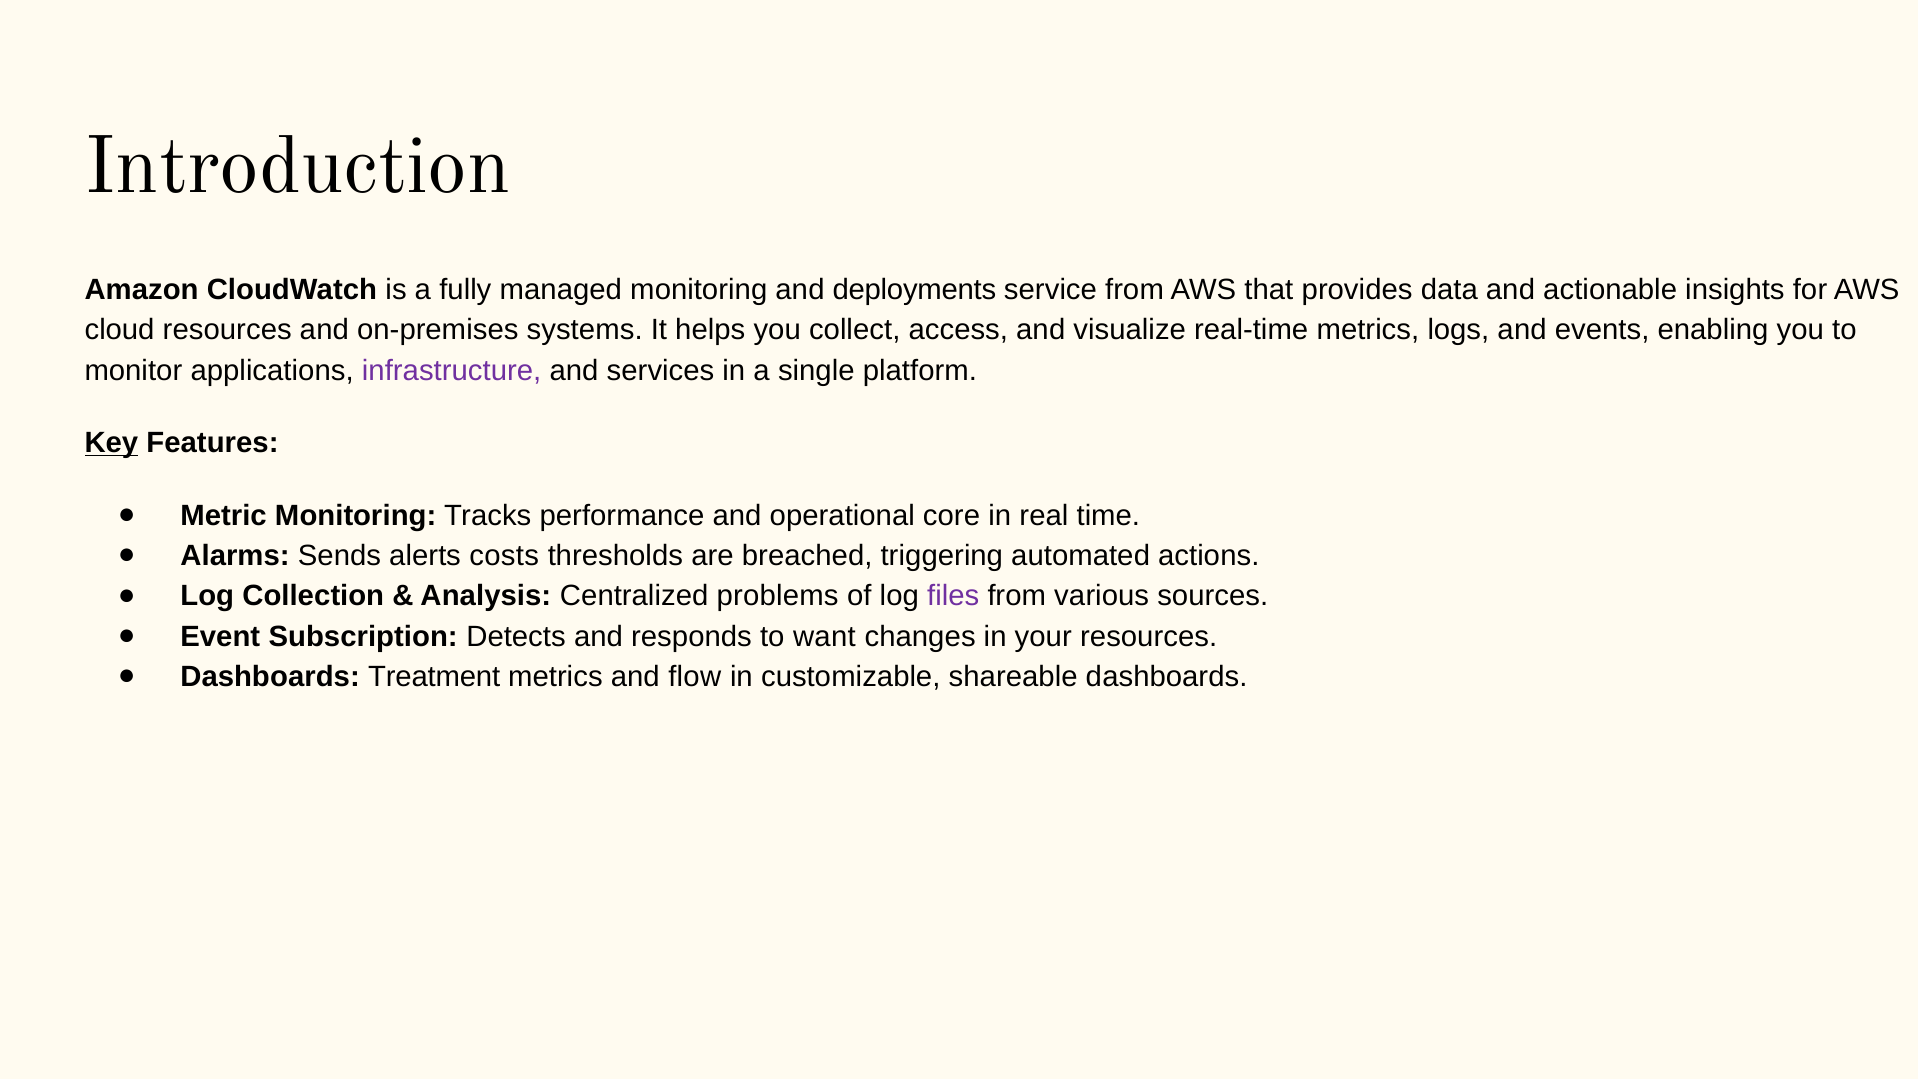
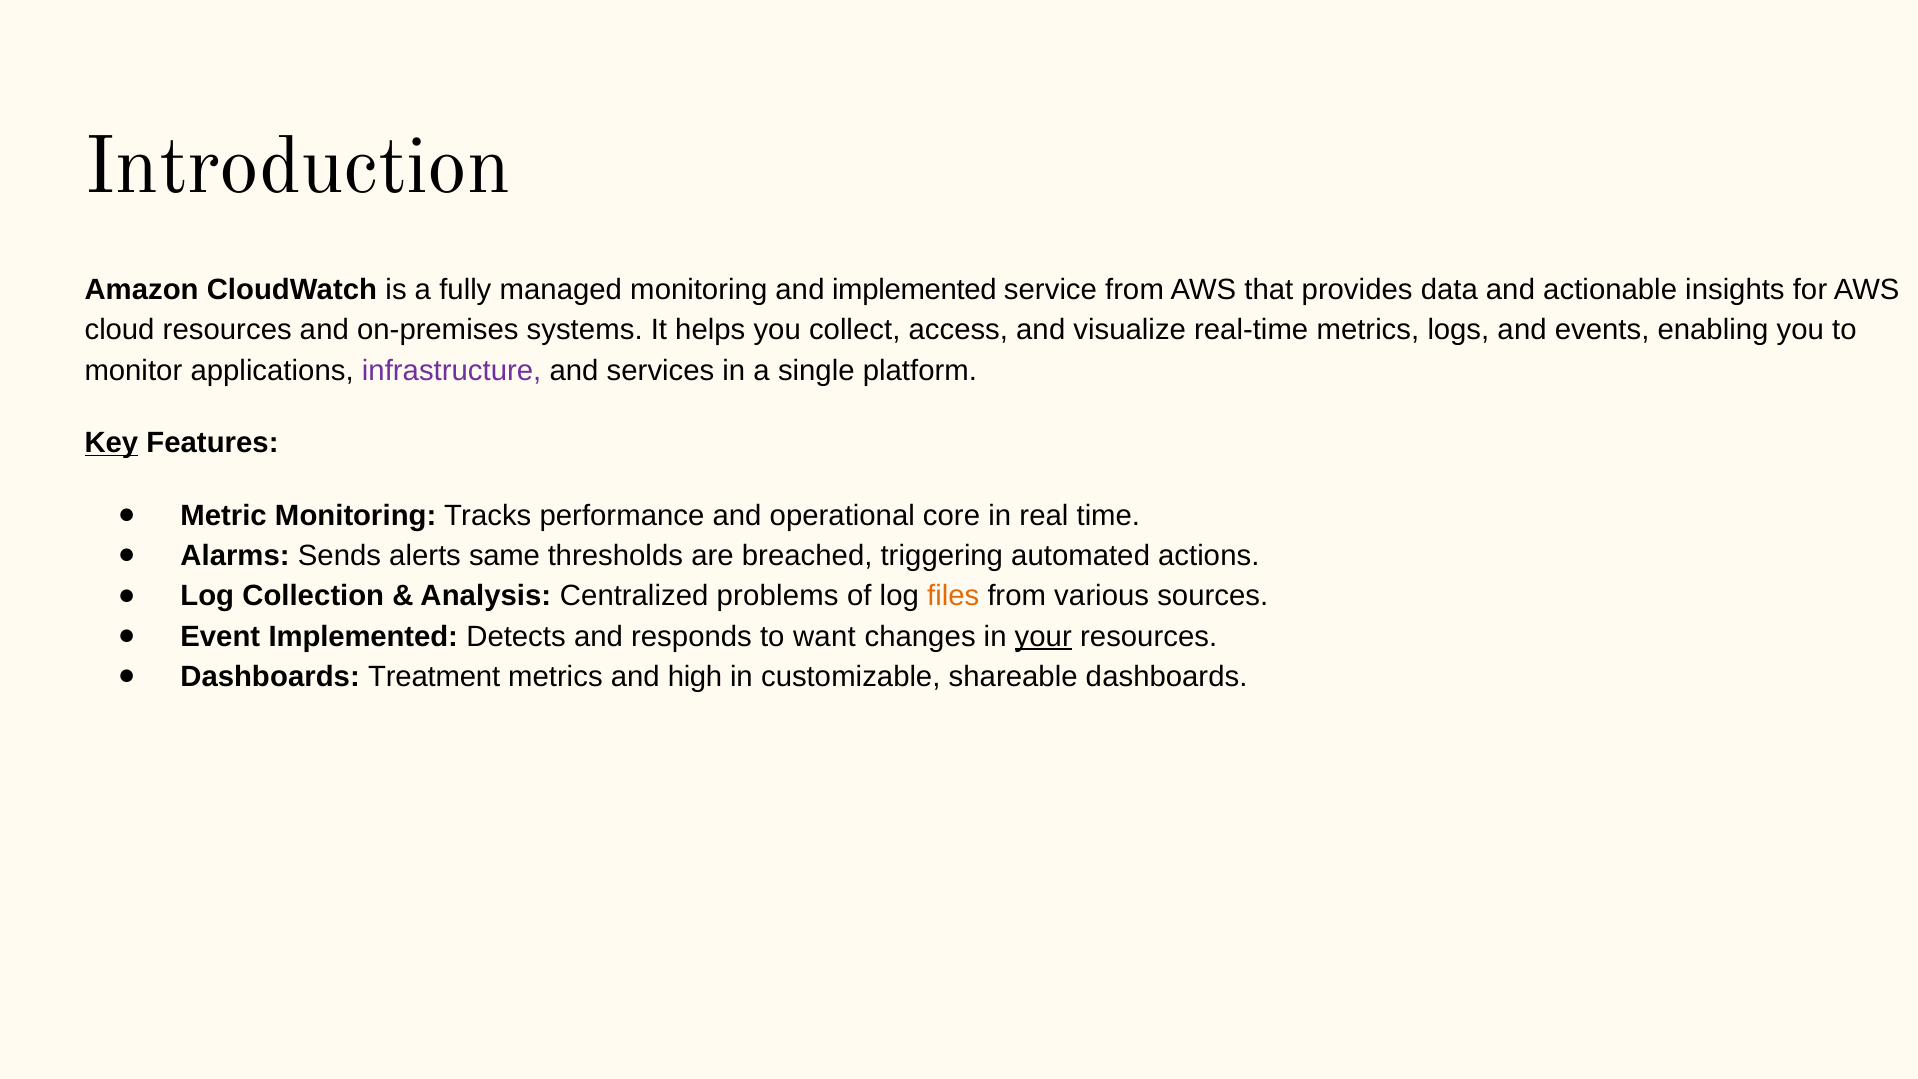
and deployments: deployments -> implemented
costs: costs -> same
files colour: purple -> orange
Event Subscription: Subscription -> Implemented
your underline: none -> present
flow: flow -> high
